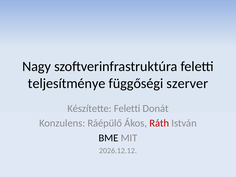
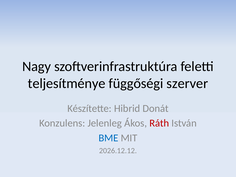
Készítette Feletti: Feletti -> Hibrid
Ráépülő: Ráépülő -> Jelenleg
BME colour: black -> blue
